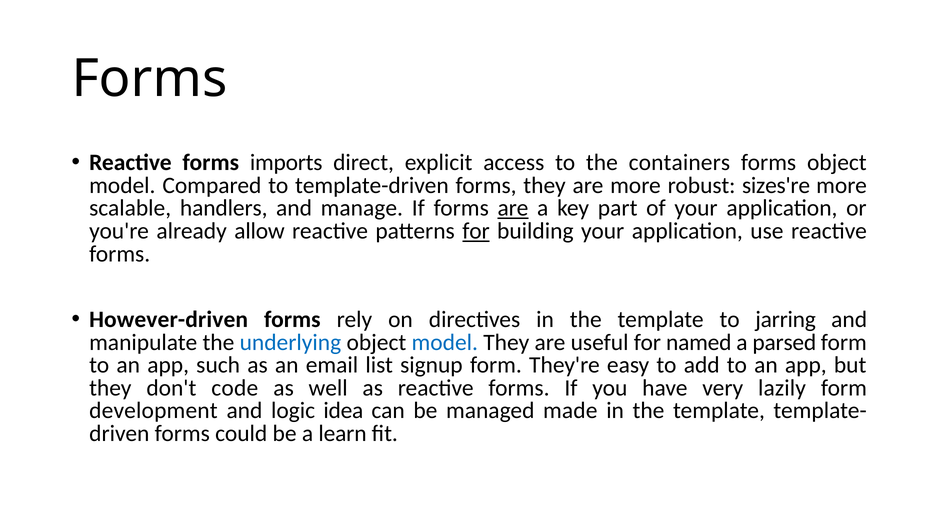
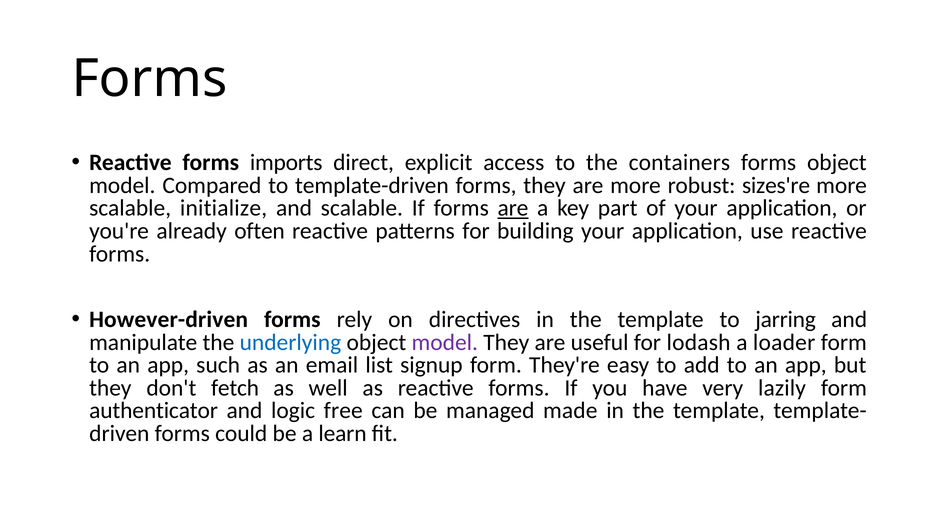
handlers: handlers -> initialize
and manage: manage -> scalable
allow: allow -> often
for at (476, 231) underline: present -> none
model at (445, 342) colour: blue -> purple
named: named -> lodash
parsed: parsed -> loader
code: code -> fetch
development: development -> authenticator
idea: idea -> free
